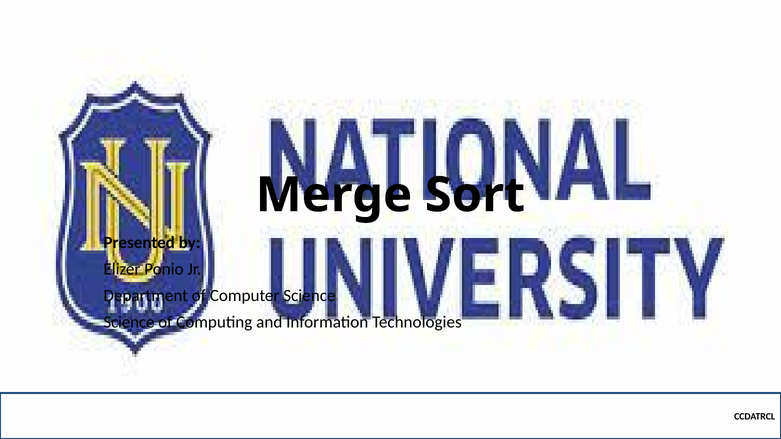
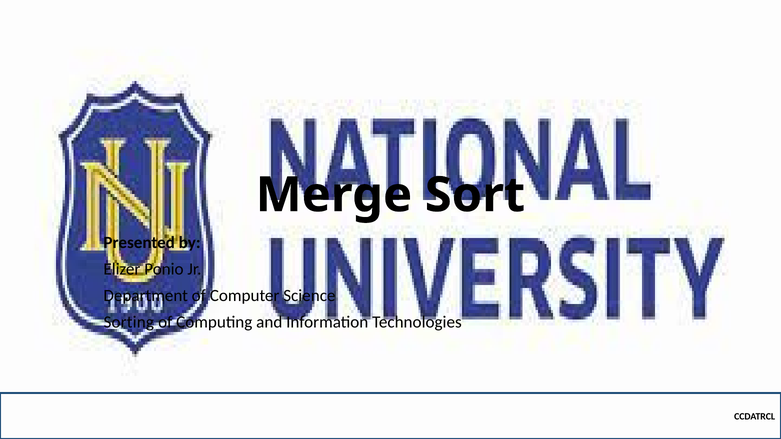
Science at (129, 323): Science -> Sorting
